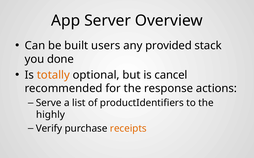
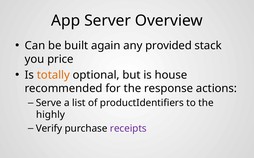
users: users -> again
done: done -> price
cancel: cancel -> house
receipts colour: orange -> purple
